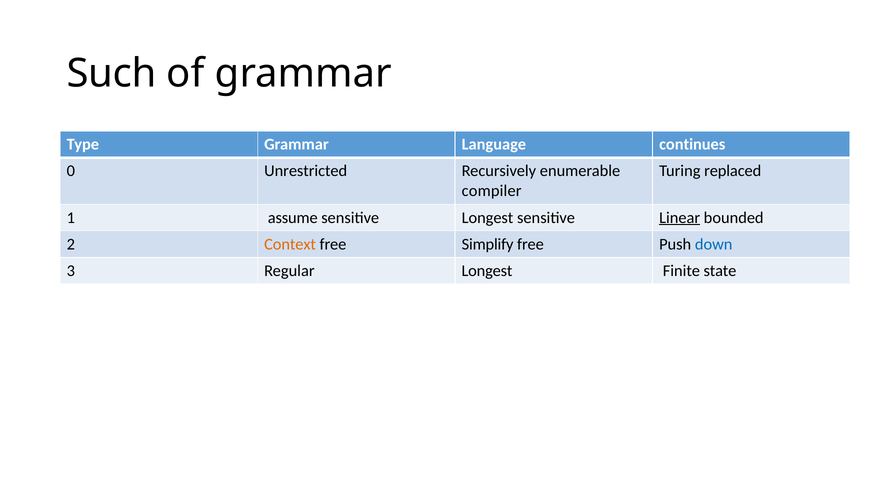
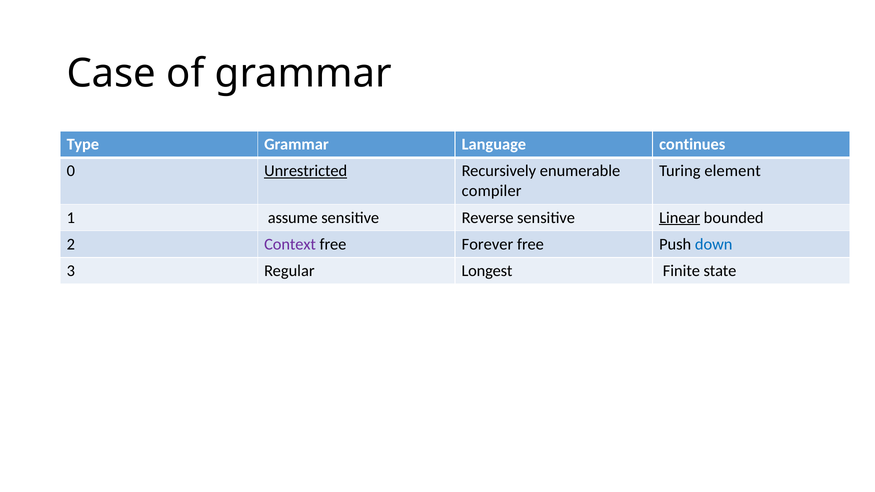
Such: Such -> Case
Unrestricted underline: none -> present
replaced: replaced -> element
sensitive Longest: Longest -> Reverse
Context colour: orange -> purple
Simplify: Simplify -> Forever
